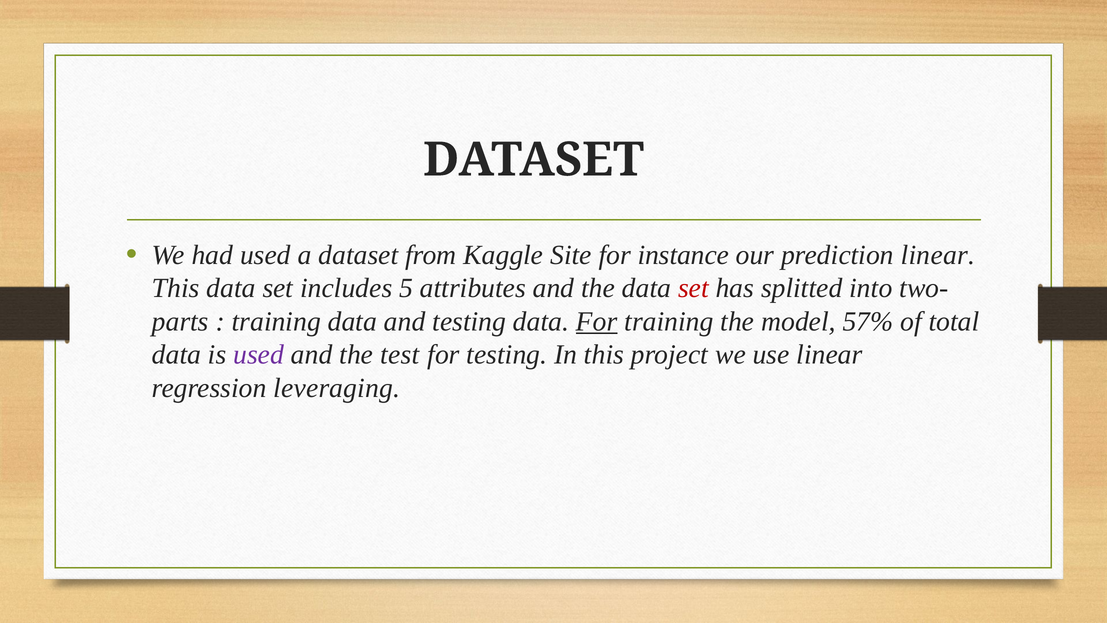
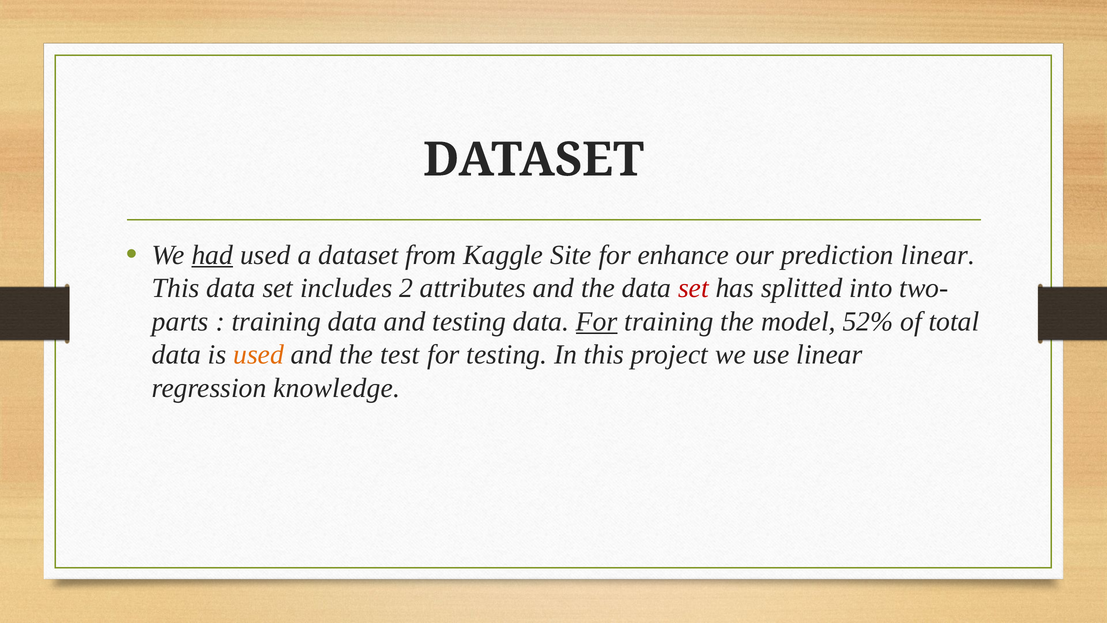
had underline: none -> present
instance: instance -> enhance
5: 5 -> 2
57%: 57% -> 52%
used at (259, 355) colour: purple -> orange
leveraging: leveraging -> knowledge
